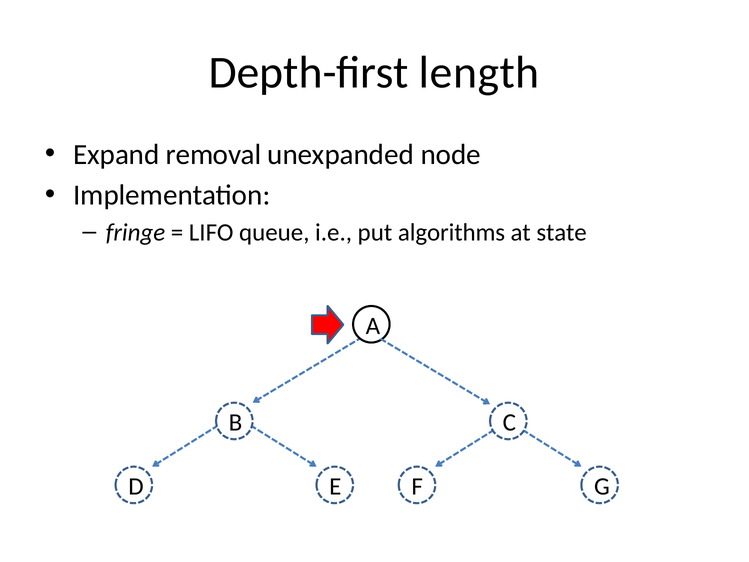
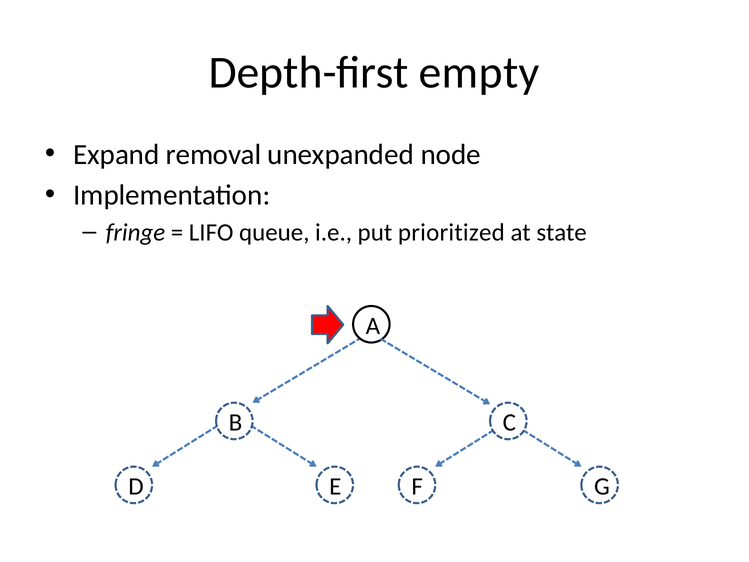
length: length -> empty
algorithms: algorithms -> prioritized
